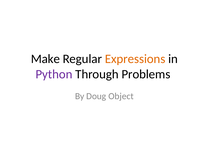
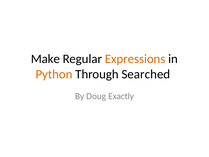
Python colour: purple -> orange
Problems: Problems -> Searched
Object: Object -> Exactly
